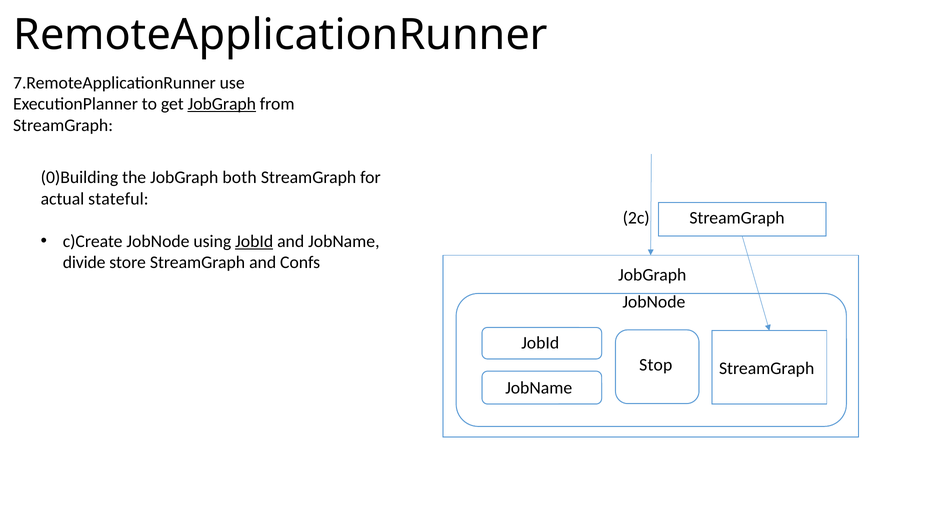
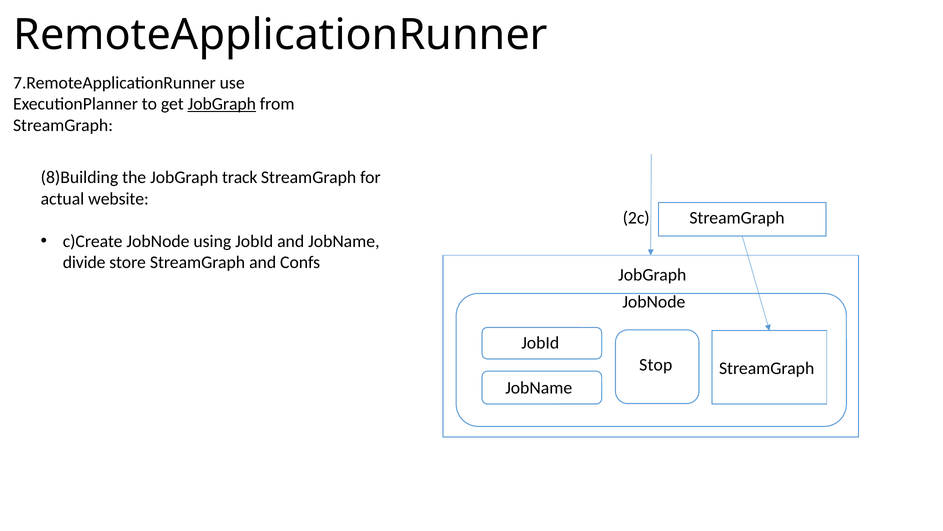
0)Building: 0)Building -> 8)Building
both: both -> track
stateful: stateful -> website
JobId at (254, 241) underline: present -> none
